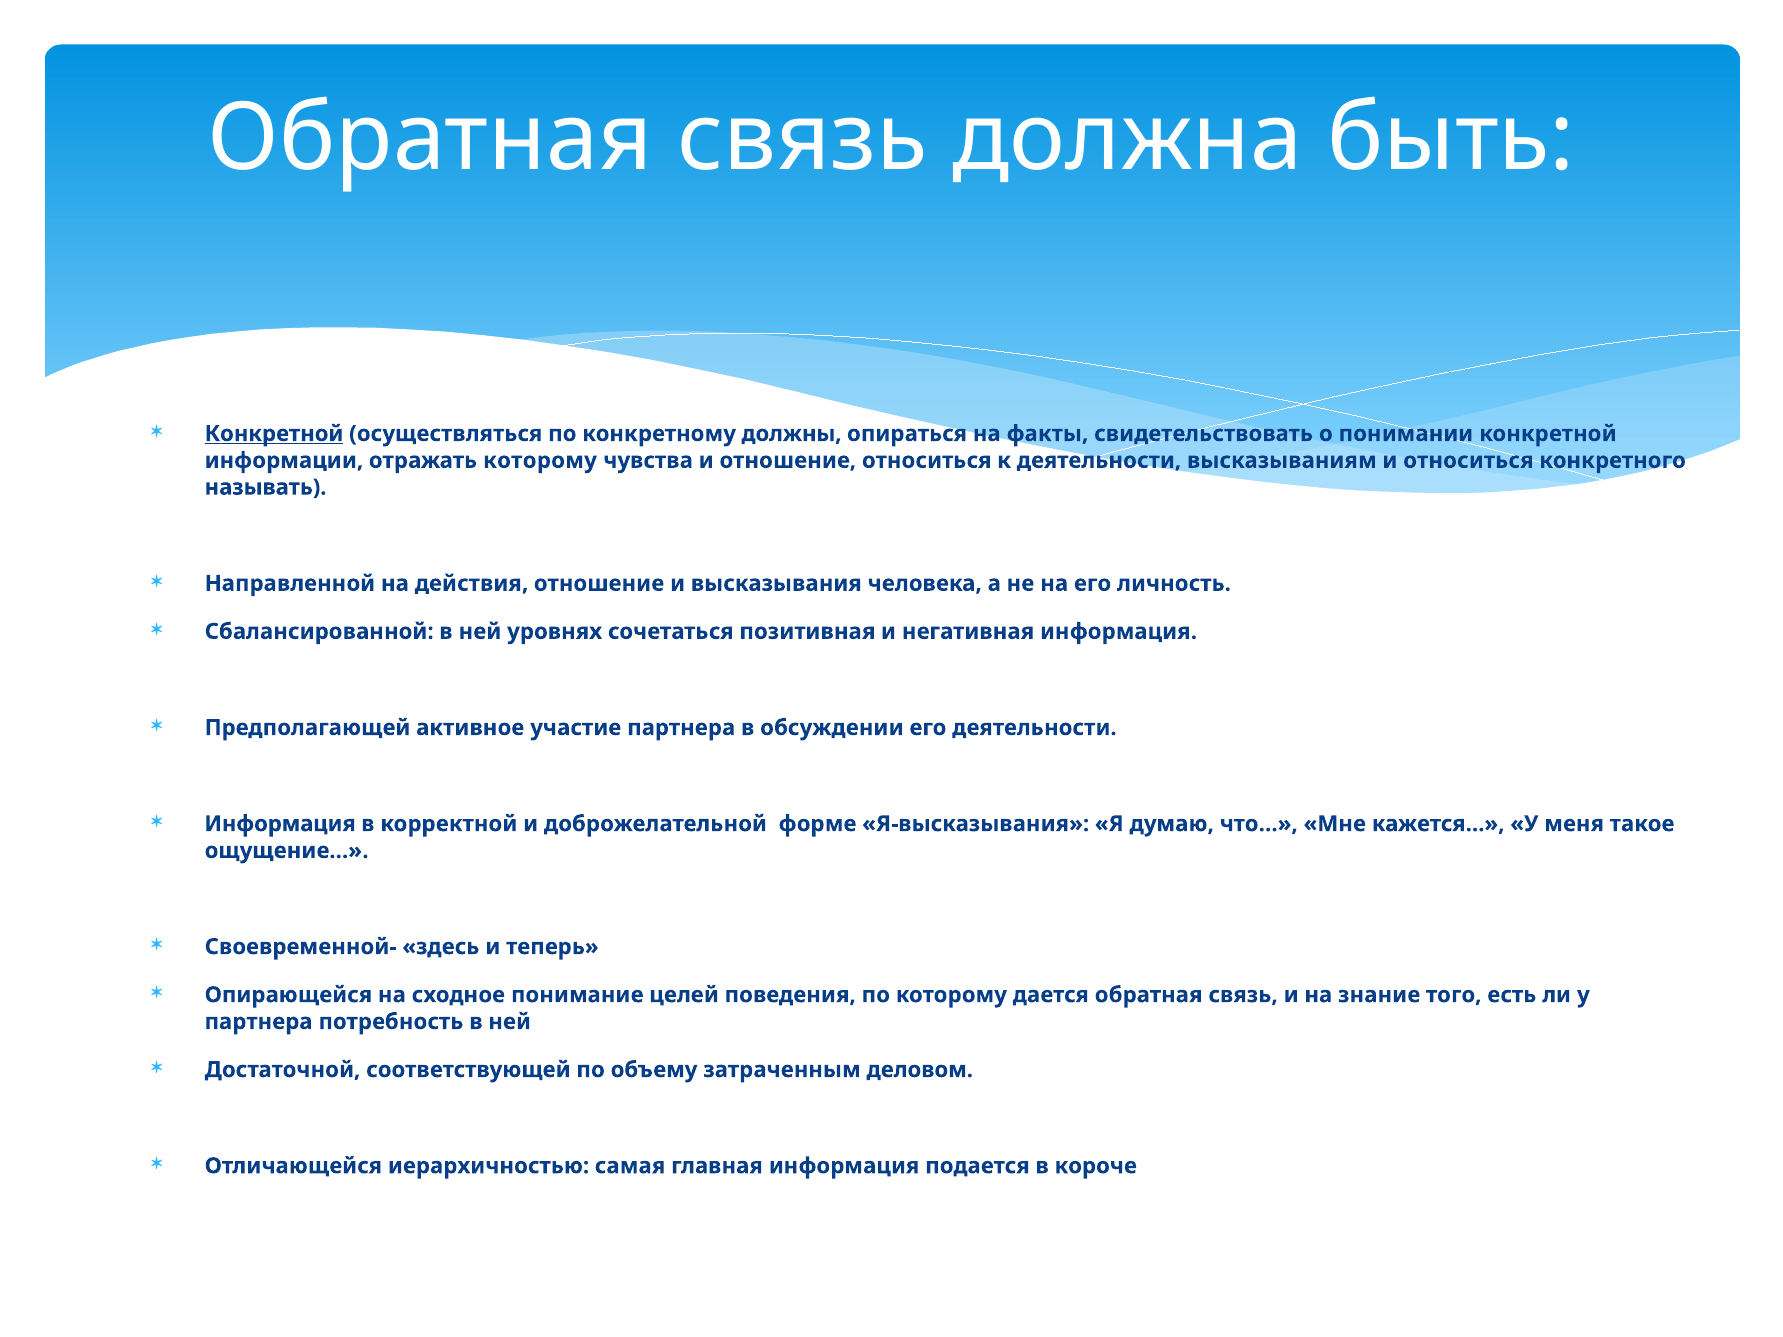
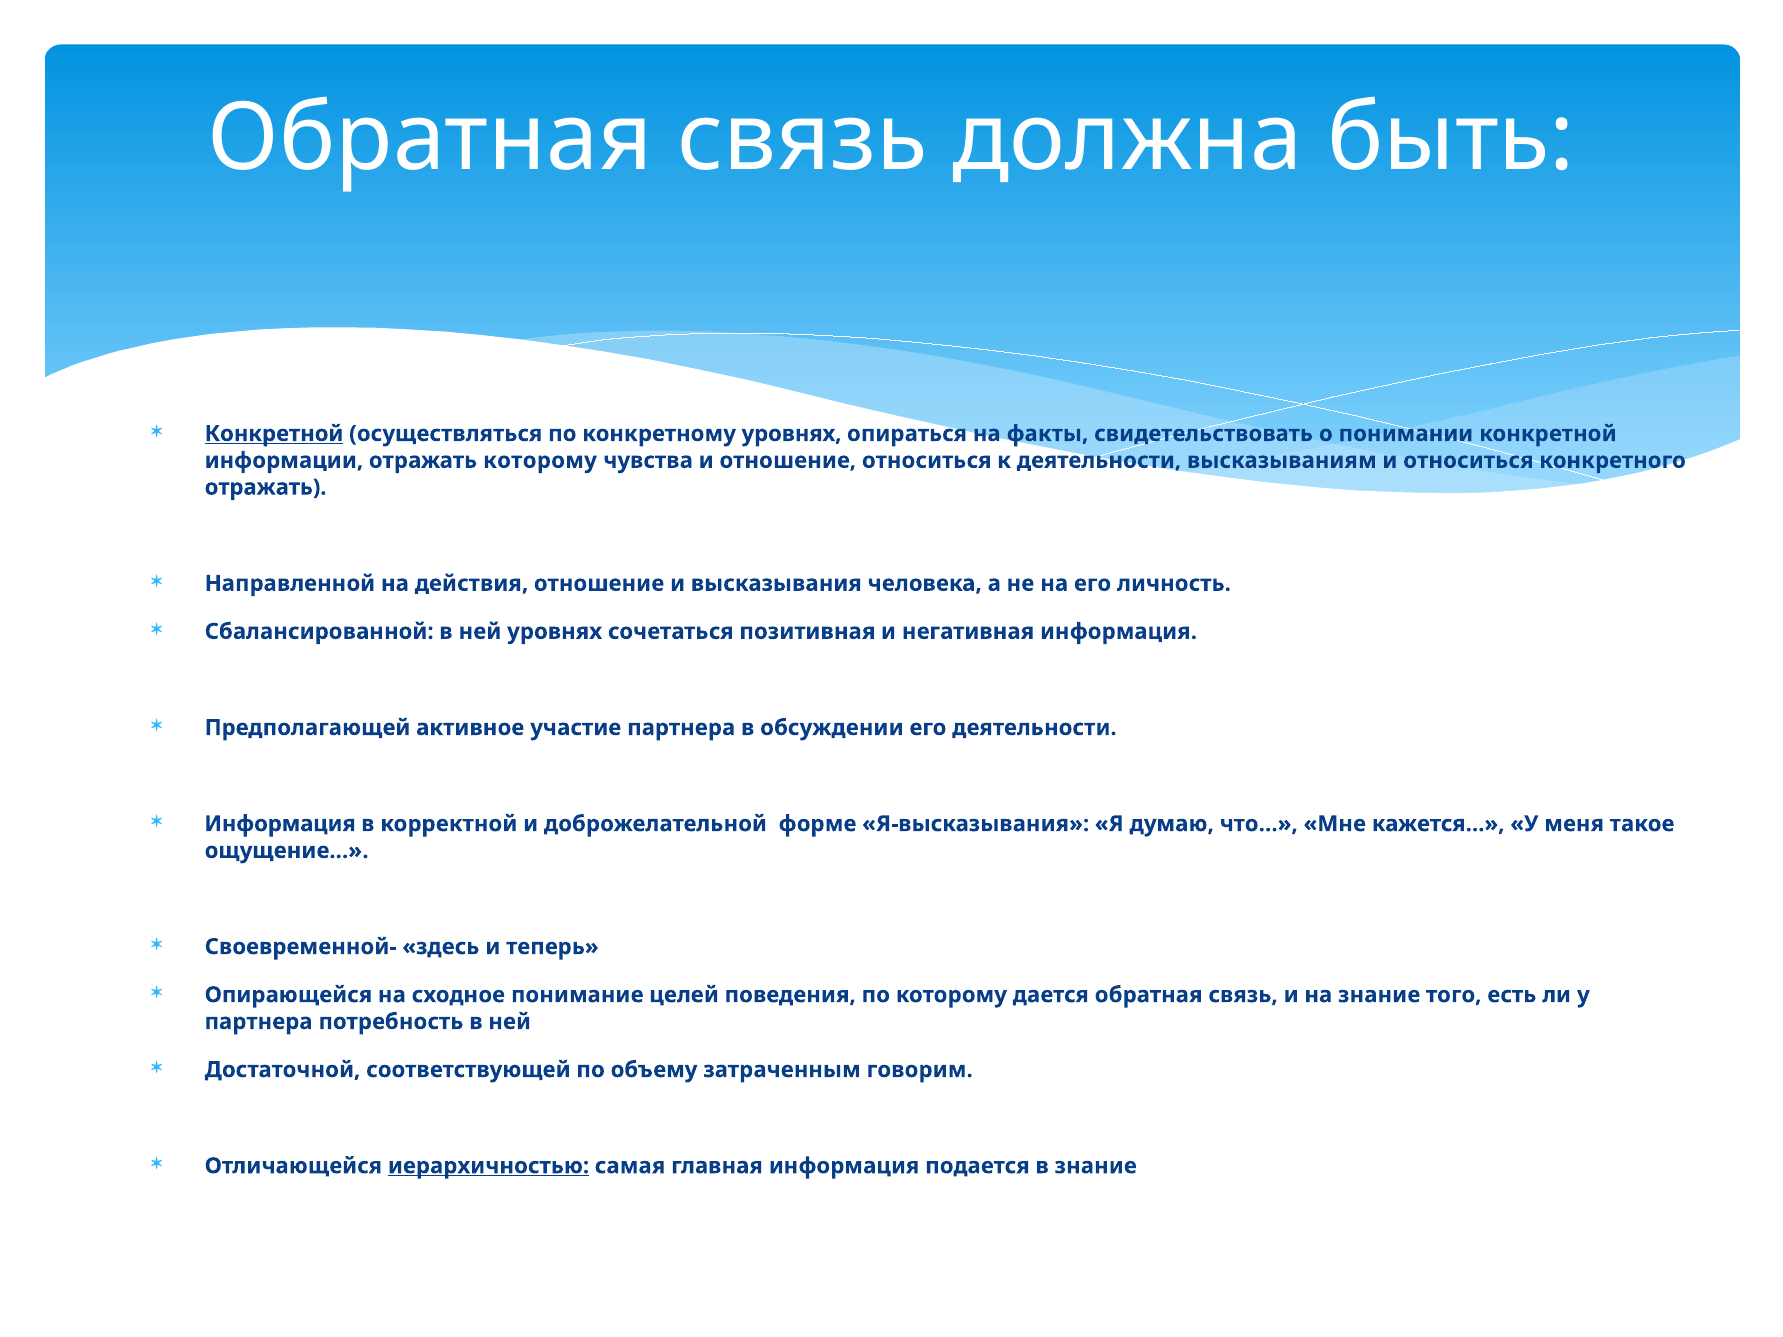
конкретному должны: должны -> уровнях
называть at (266, 487): называть -> отражать
деловом: деловом -> говорим
иерархичностью underline: none -> present
в короче: короче -> знание
